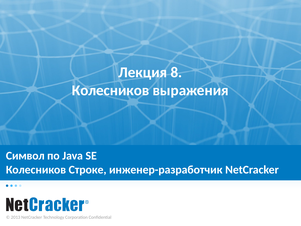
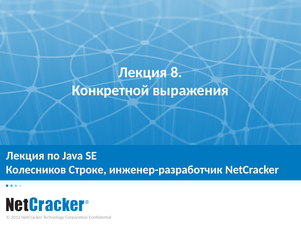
Колесников at (111, 90): Колесников -> Конкретной
Символ at (25, 156): Символ -> Лекция
